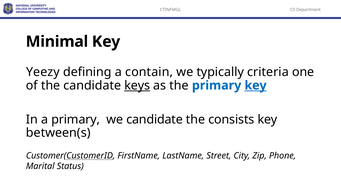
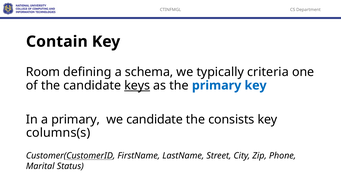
Minimal: Minimal -> Contain
Yeezy: Yeezy -> Room
contain: contain -> schema
key at (256, 85) underline: present -> none
between(s: between(s -> columns(s
